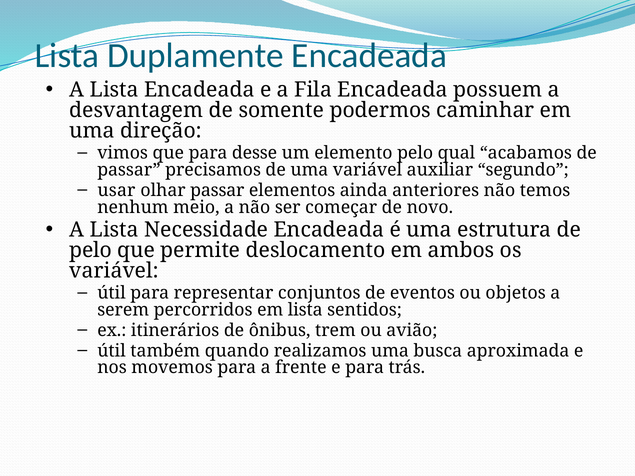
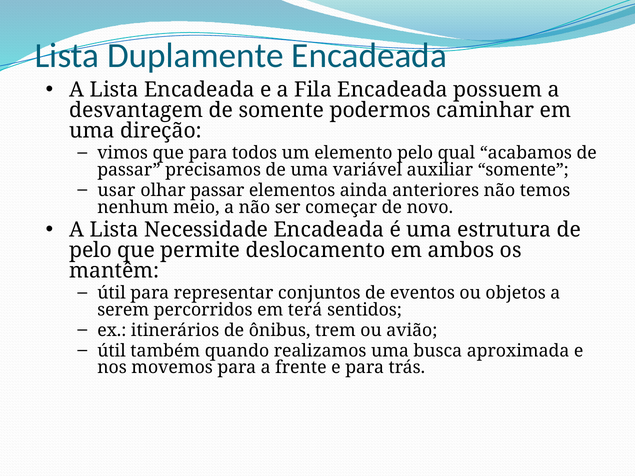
desse: desse -> todos
auxiliar segundo: segundo -> somente
variável at (114, 271): variável -> mantêm
em lista: lista -> terá
